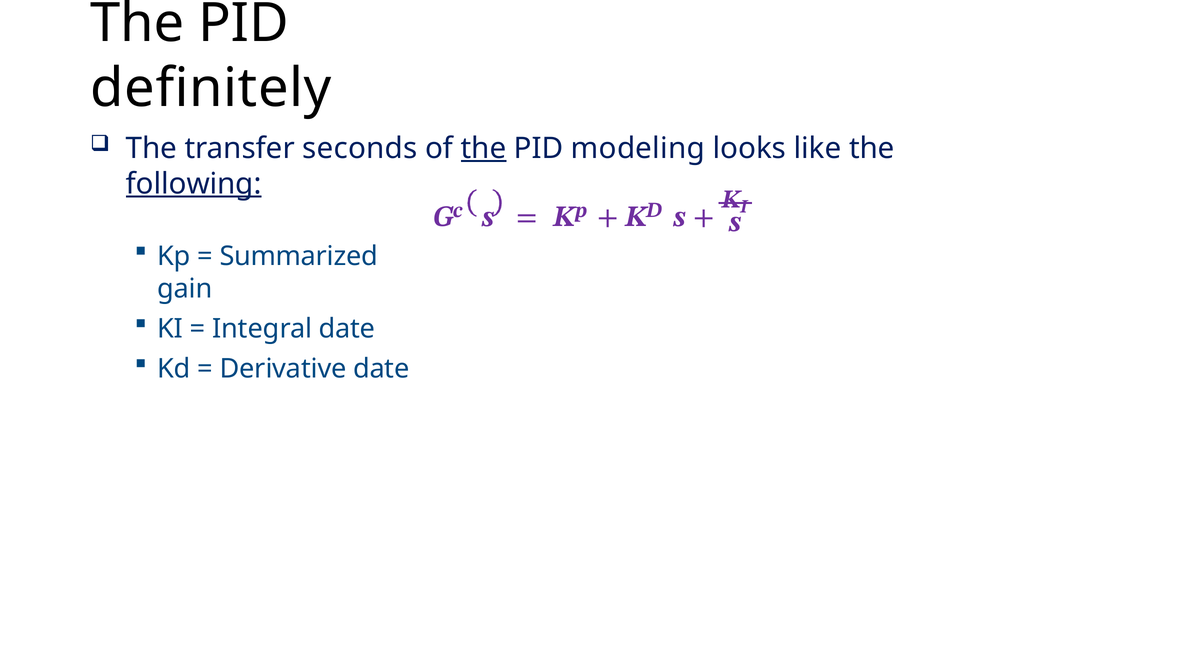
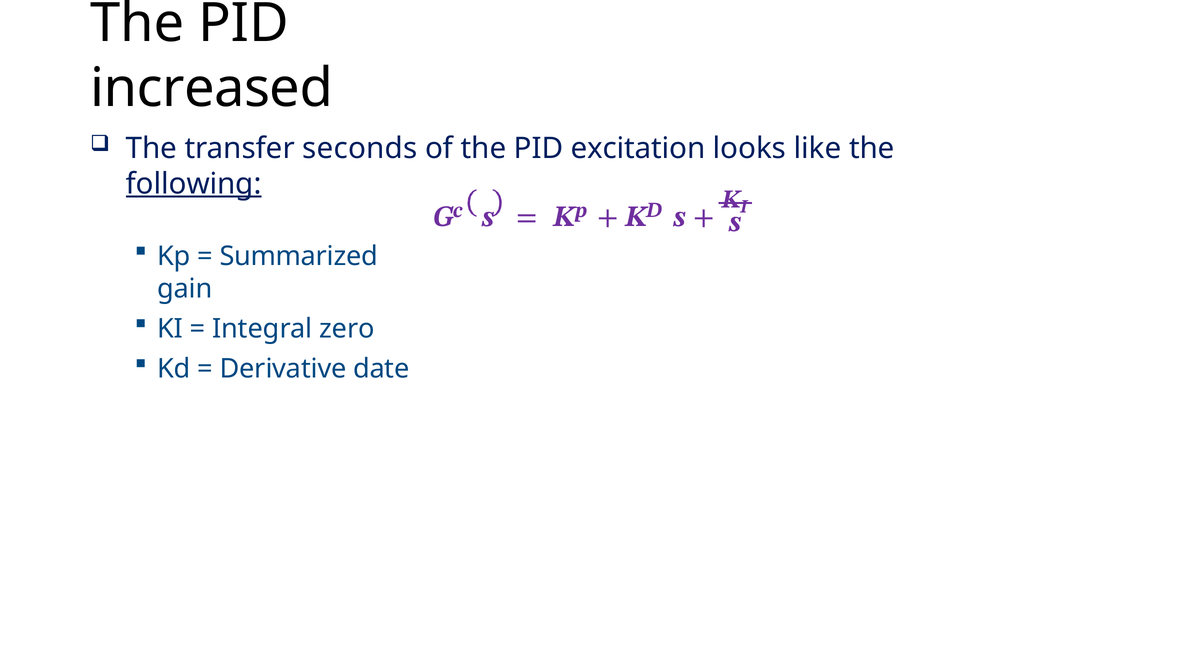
definitely: definitely -> increased
the at (484, 148) underline: present -> none
modeling: modeling -> excitation
Integral date: date -> zero
